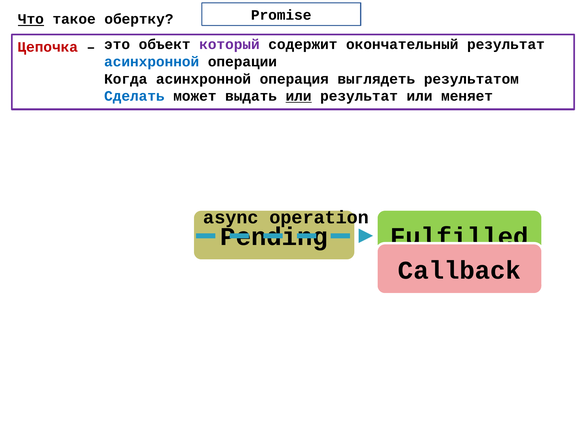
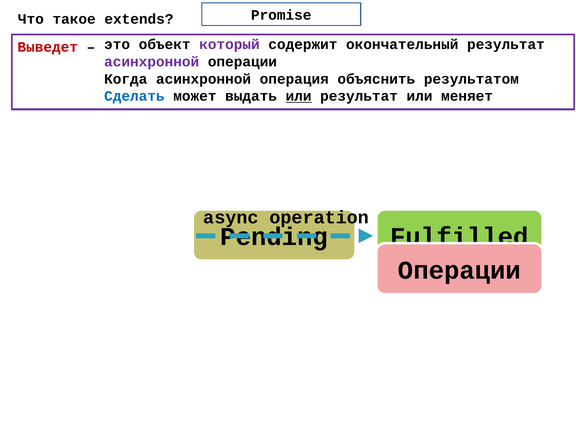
Что underline: present -> none
обертку: обертку -> extends
Цепочка: Цепочка -> Выведет
асинхронной at (152, 62) colour: blue -> purple
выглядеть: выглядеть -> объяснить
Callback at (459, 271): Callback -> Операции
